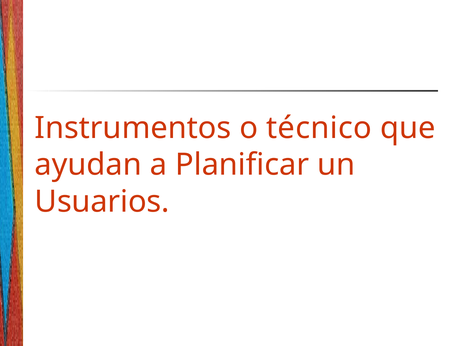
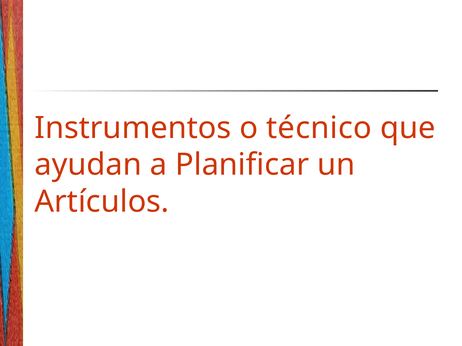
Usuarios: Usuarios -> Artículos
